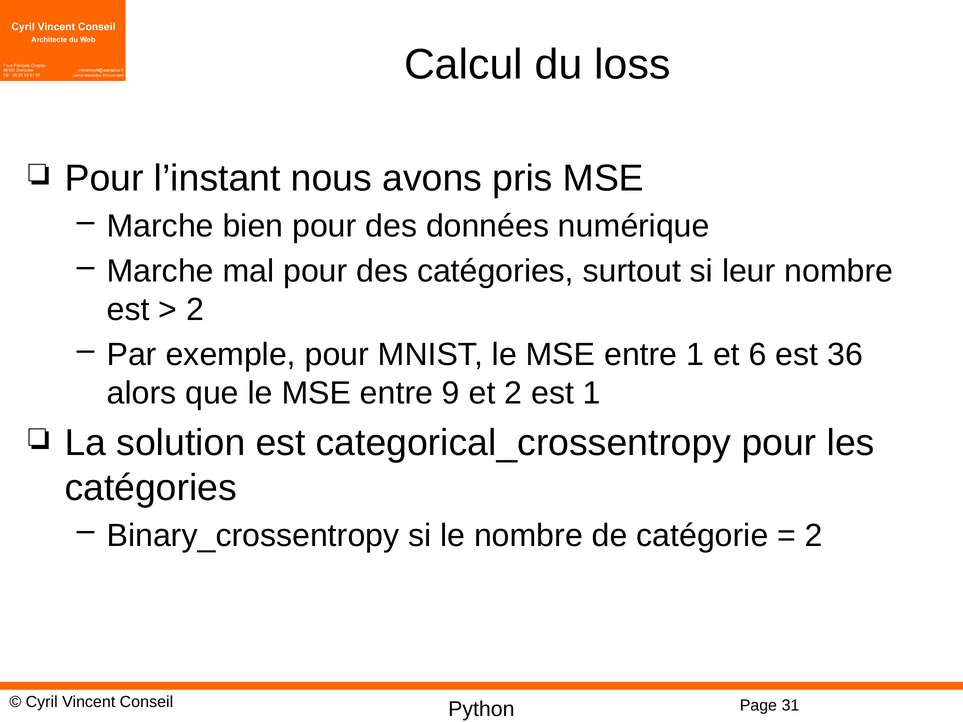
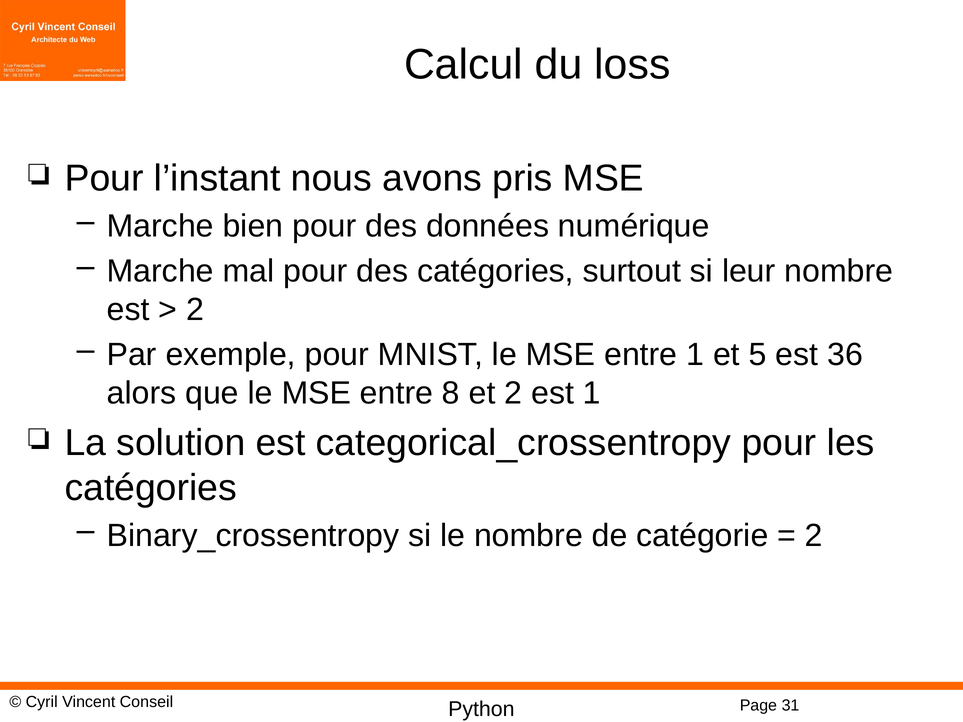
6: 6 -> 5
9: 9 -> 8
